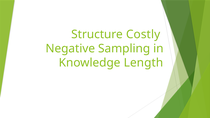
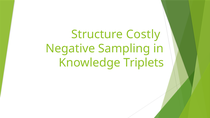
Length: Length -> Triplets
